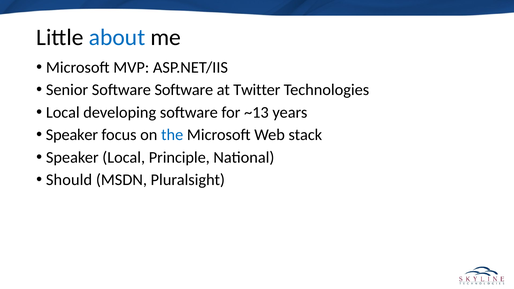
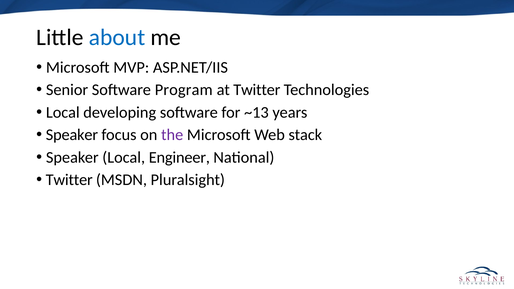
Software Software: Software -> Program
the colour: blue -> purple
Principle: Principle -> Engineer
Should at (69, 180): Should -> Twitter
